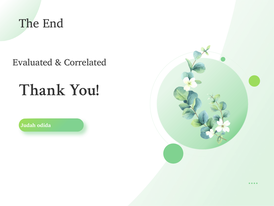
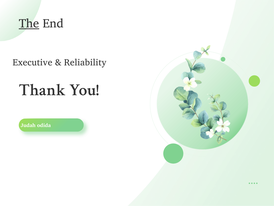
The underline: none -> present
Evaluated: Evaluated -> Executive
Correlated: Correlated -> Reliability
